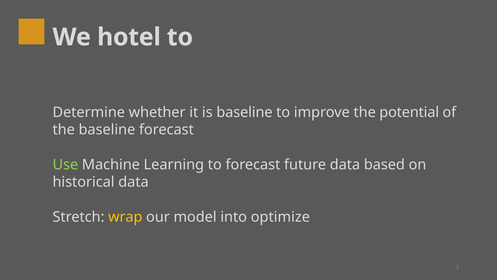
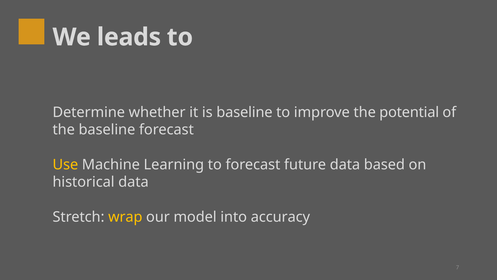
hotel: hotel -> leads
Use colour: light green -> yellow
optimize: optimize -> accuracy
